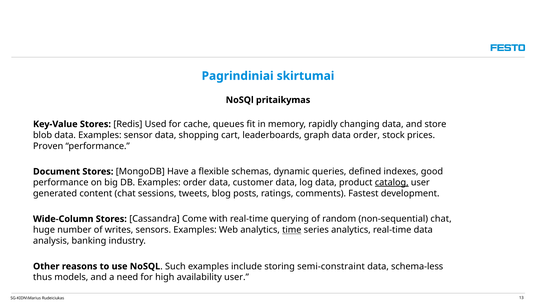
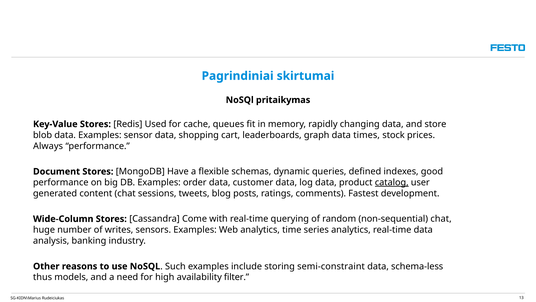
data order: order -> times
Proven: Proven -> Always
time underline: present -> none
availability user: user -> filter
